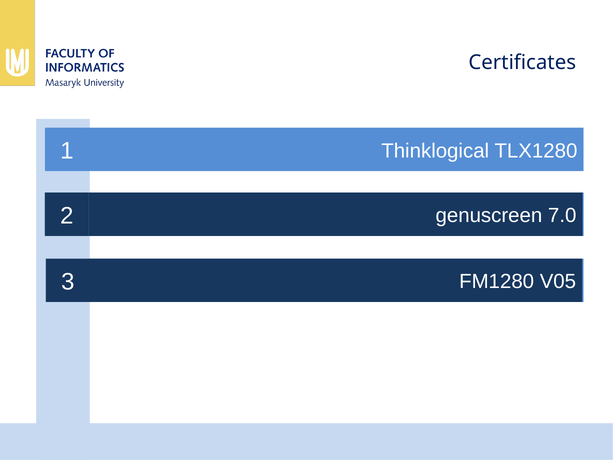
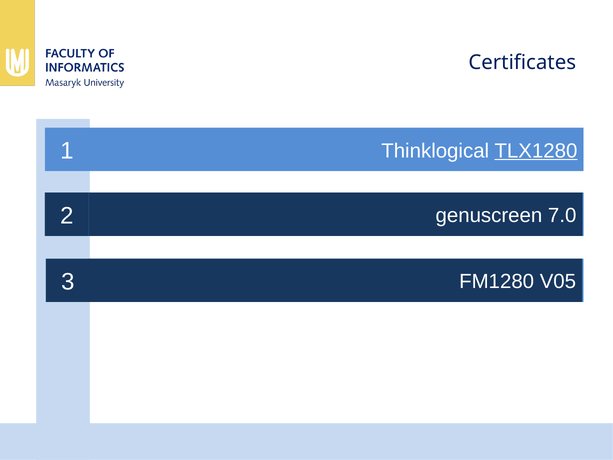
TLX1280 underline: none -> present
